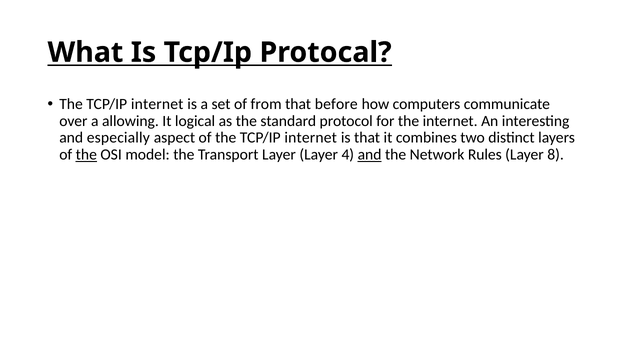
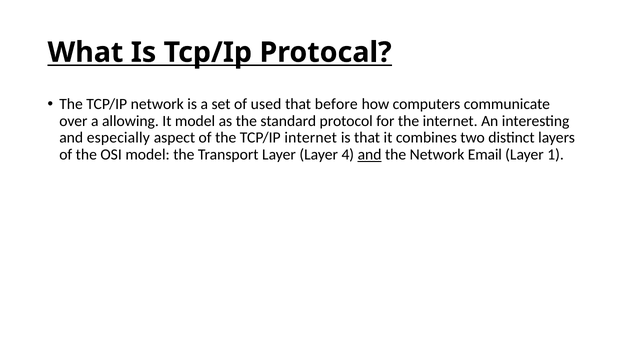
internet at (157, 104): internet -> network
from: from -> used
It logical: logical -> model
the at (86, 155) underline: present -> none
Rules: Rules -> Email
8: 8 -> 1
